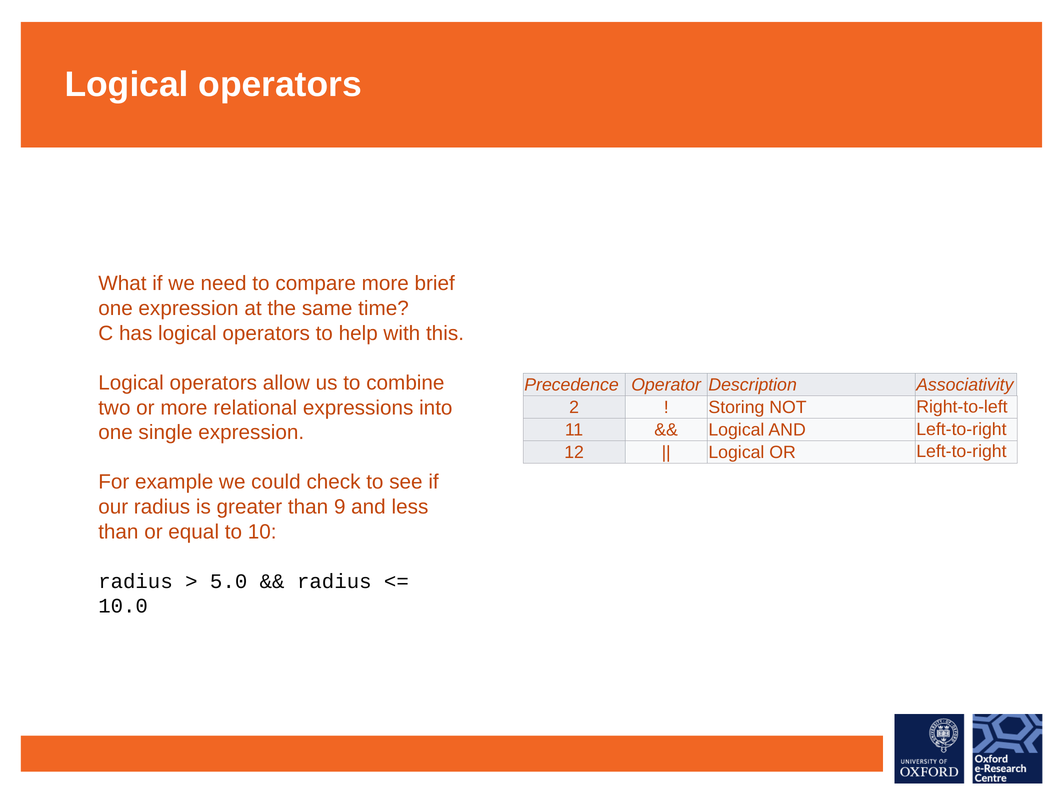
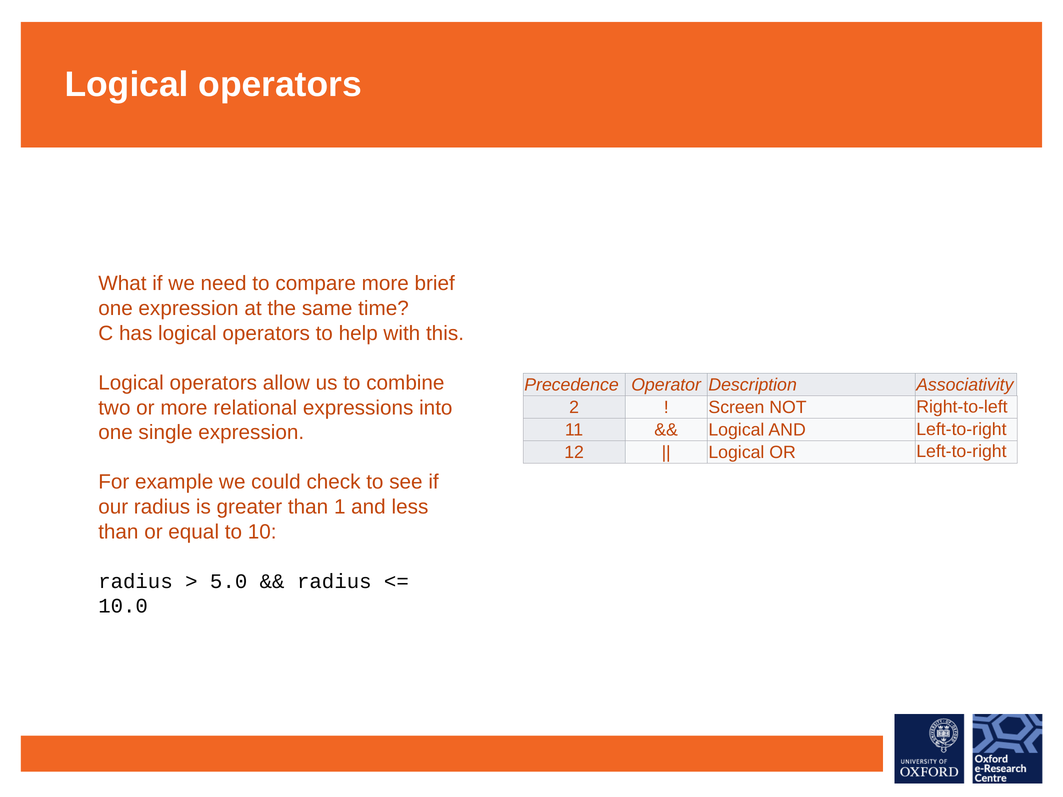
Storing: Storing -> Screen
9: 9 -> 1
